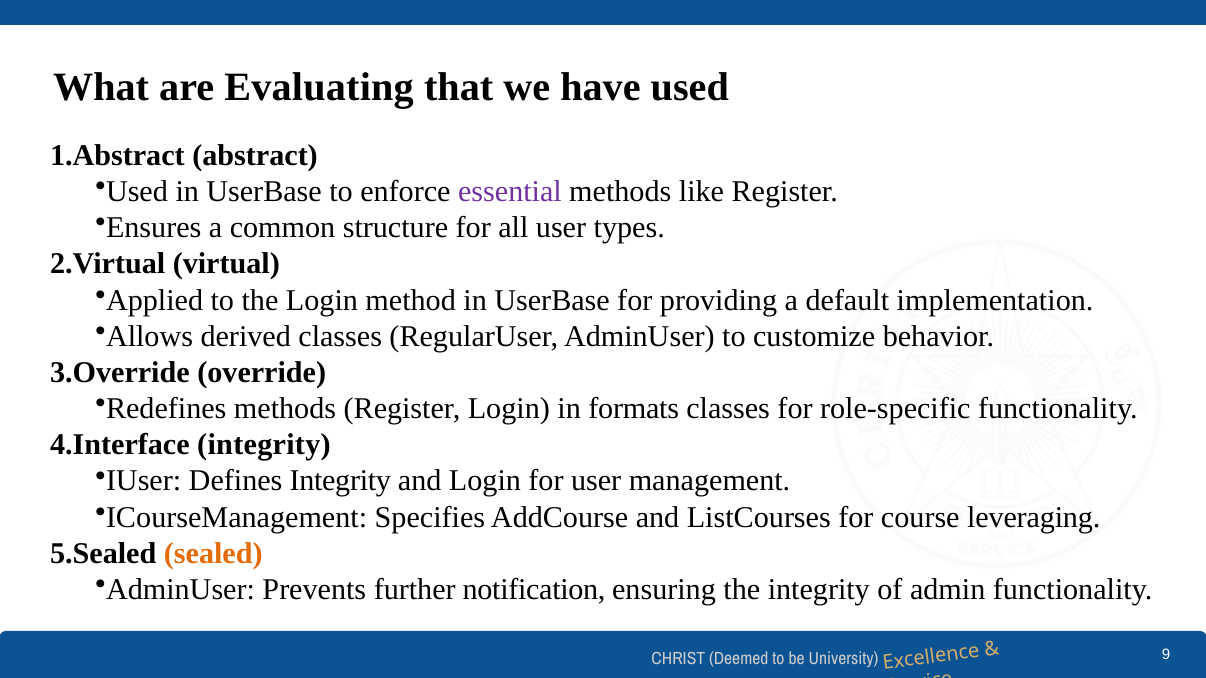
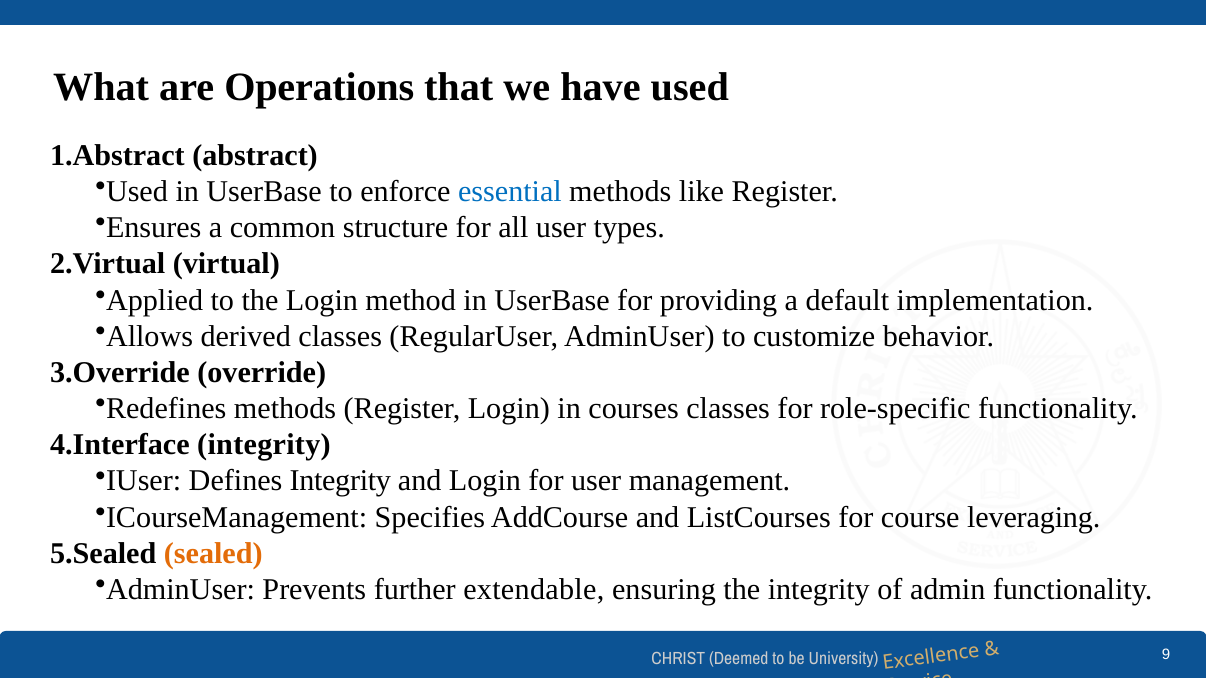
Evaluating: Evaluating -> Operations
essential colour: purple -> blue
formats: formats -> courses
notification: notification -> extendable
